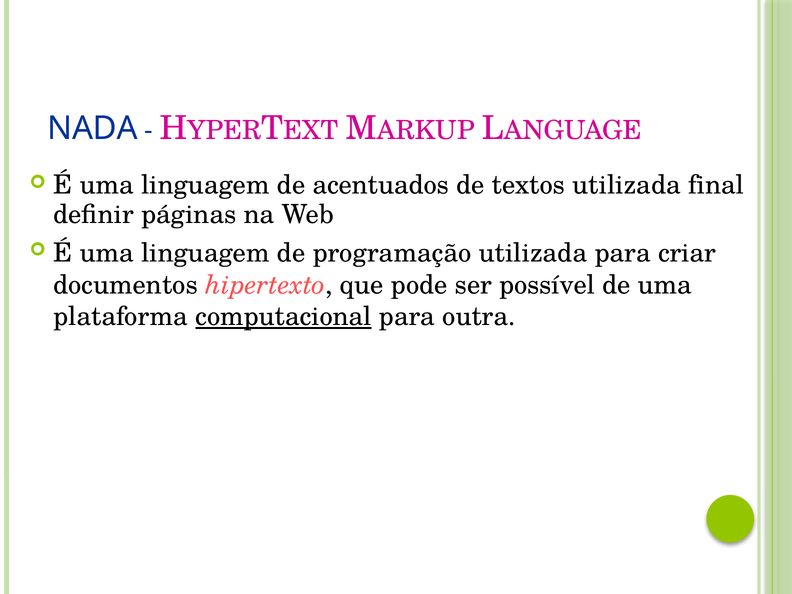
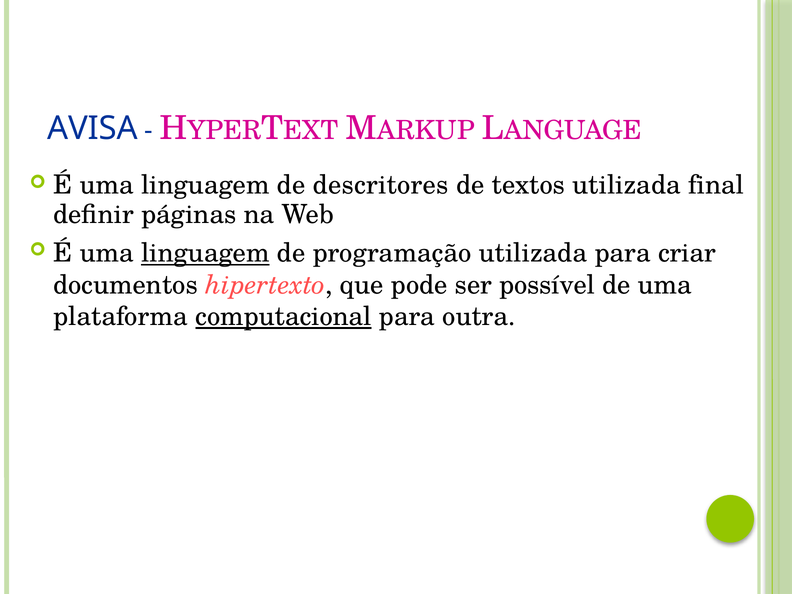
NADA: NADA -> AVISA
acentuados: acentuados -> descritores
linguagem at (205, 253) underline: none -> present
